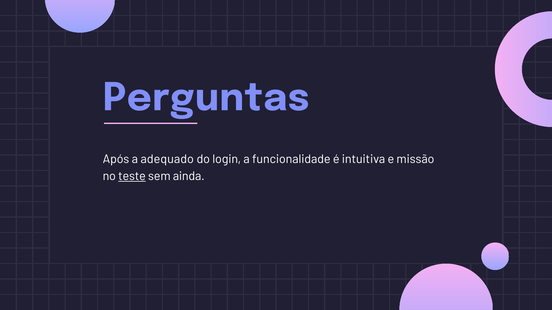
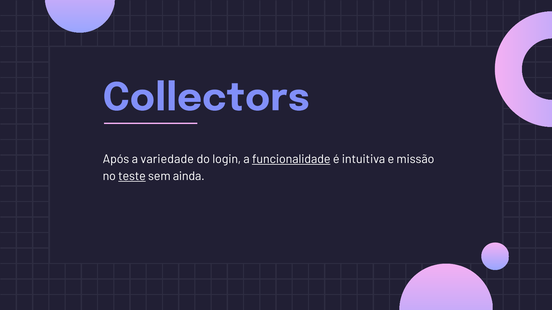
Perguntas: Perguntas -> Collectors
adequado: adequado -> variedade
funcionalidade underline: none -> present
